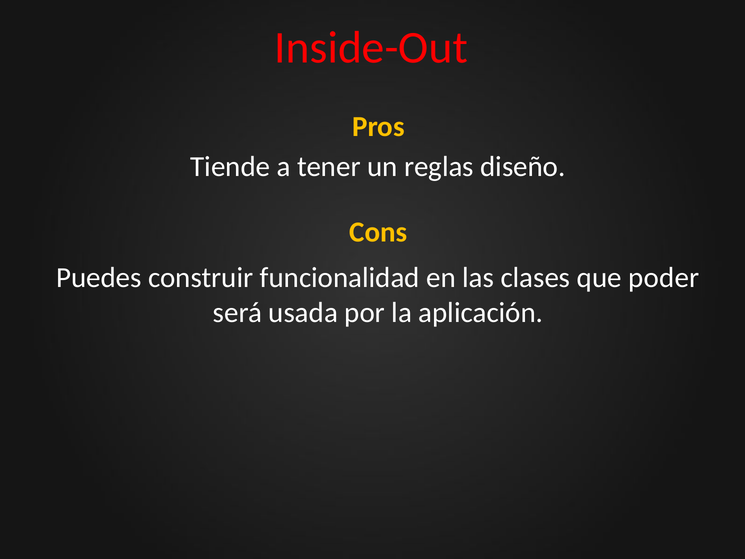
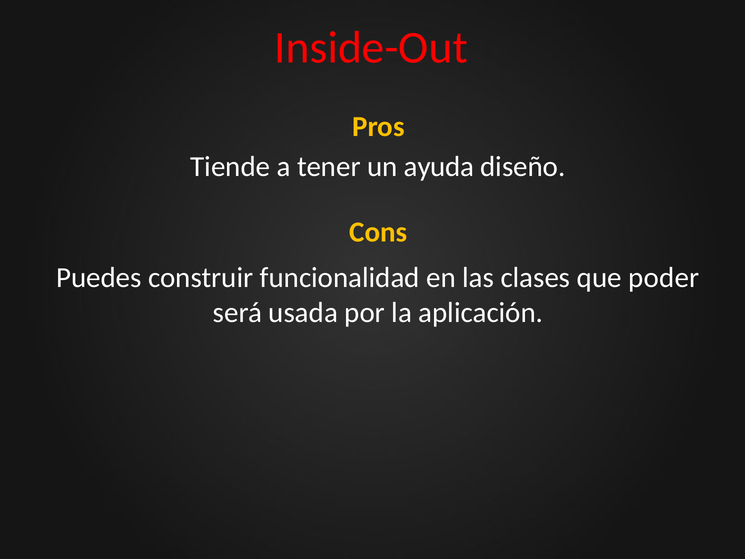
reglas: reglas -> ayuda
